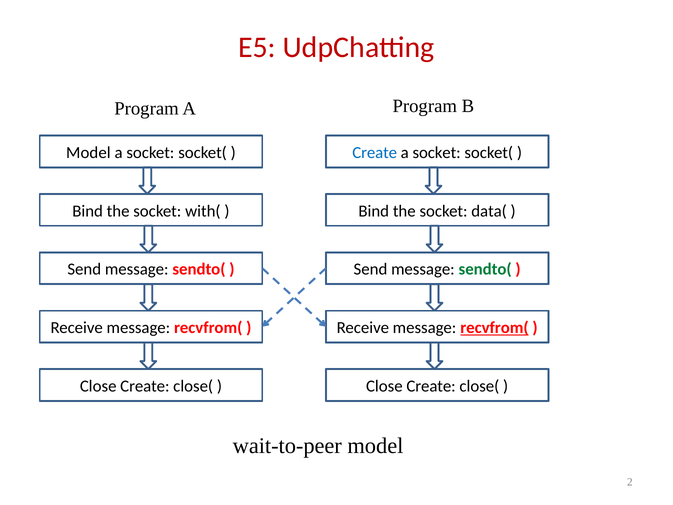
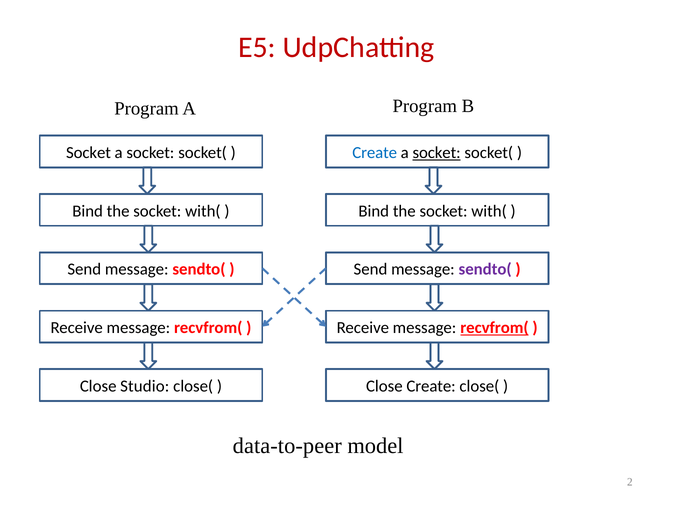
Model at (88, 153): Model -> Socket
socket at (437, 153) underline: none -> present
data( at (489, 211): data( -> with(
sendto( at (485, 269) colour: green -> purple
Create at (145, 386): Create -> Studio
wait-to-peer: wait-to-peer -> data-to-peer
